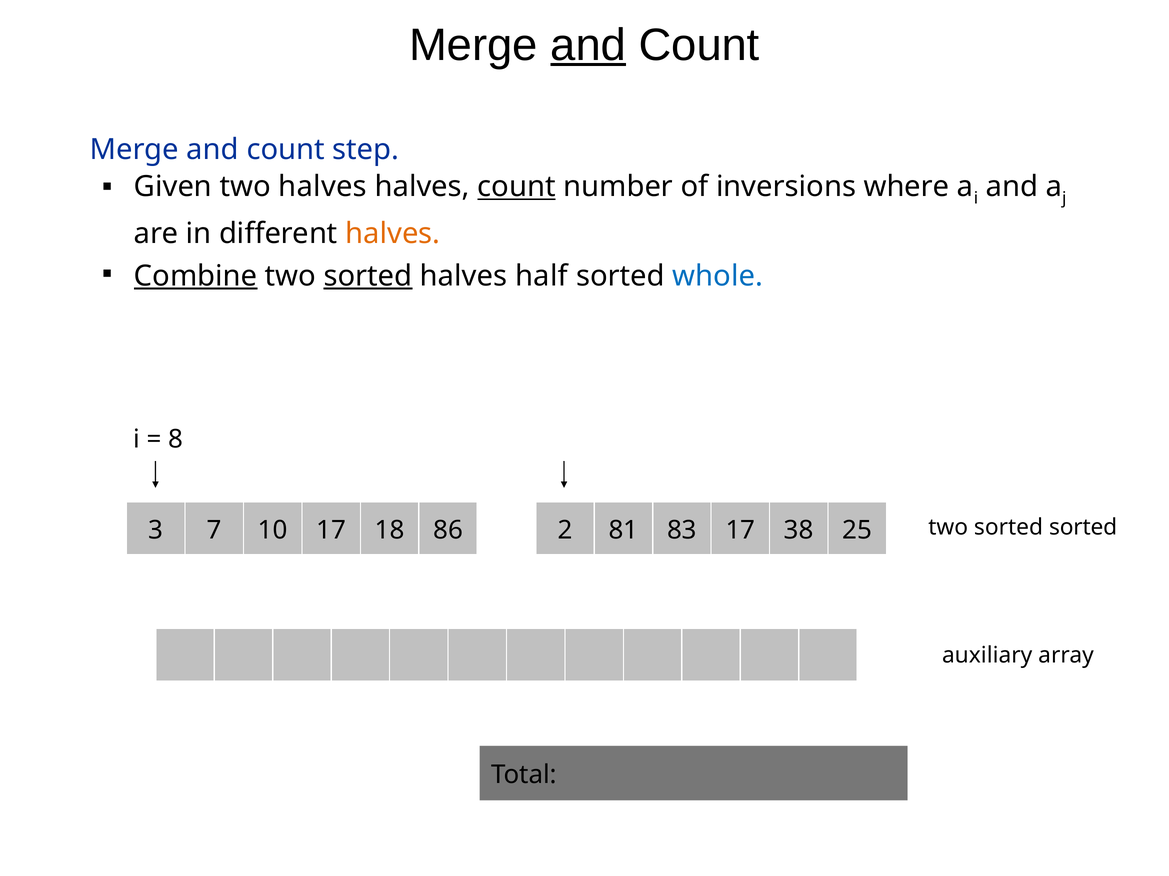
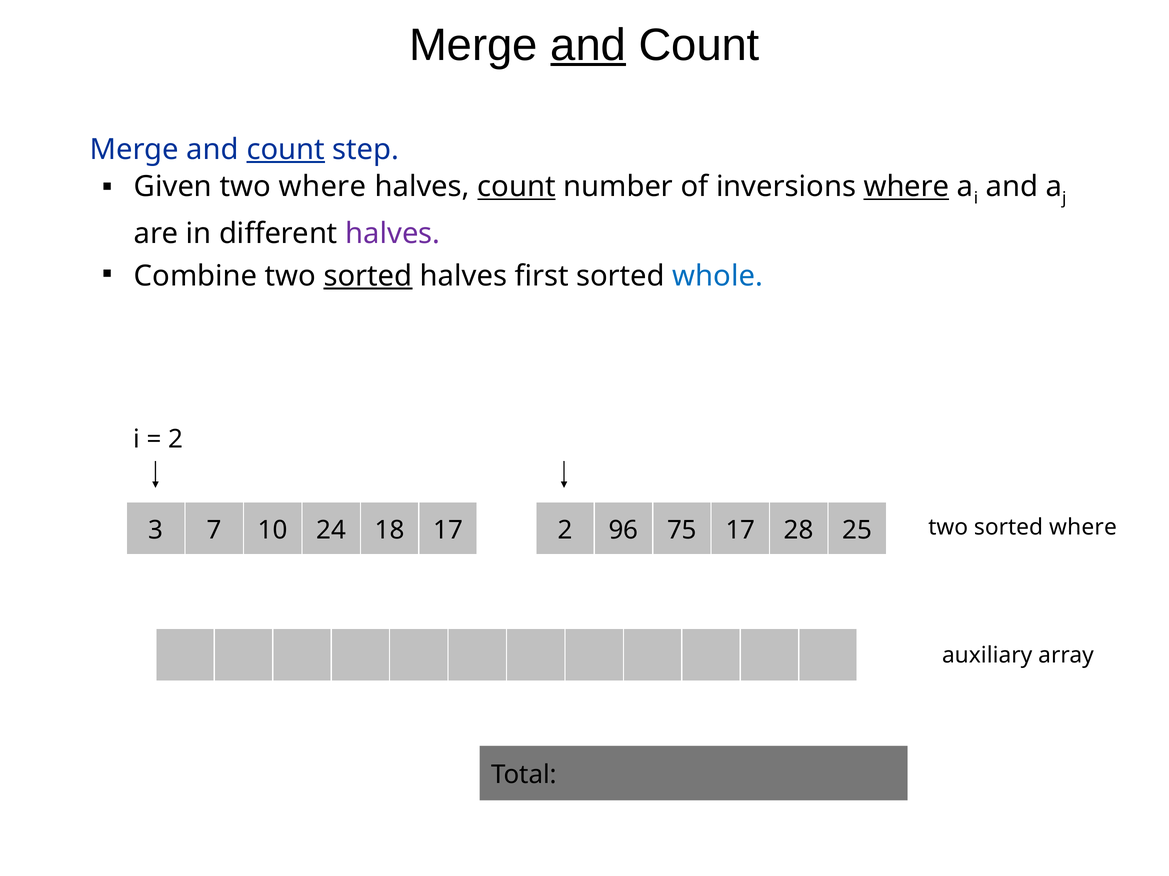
count at (286, 150) underline: none -> present
two halves: halves -> where
where at (906, 187) underline: none -> present
halves at (393, 234) colour: orange -> purple
Combine underline: present -> none
half: half -> first
8 at (176, 440): 8 -> 2
sorted sorted: sorted -> where
10 17: 17 -> 24
18 86: 86 -> 17
81: 81 -> 96
83: 83 -> 75
38: 38 -> 28
